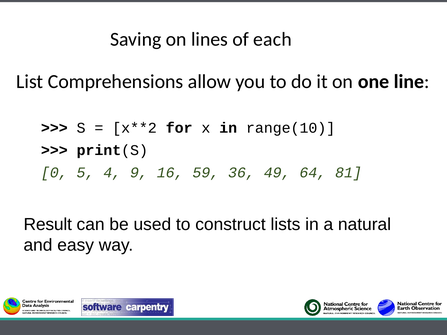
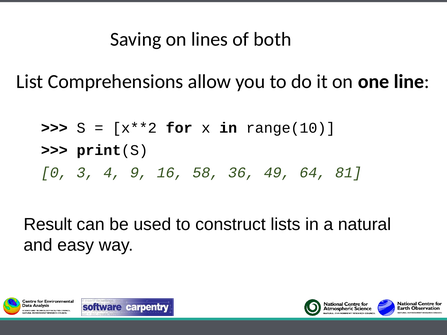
each: each -> both
5: 5 -> 3
59: 59 -> 58
